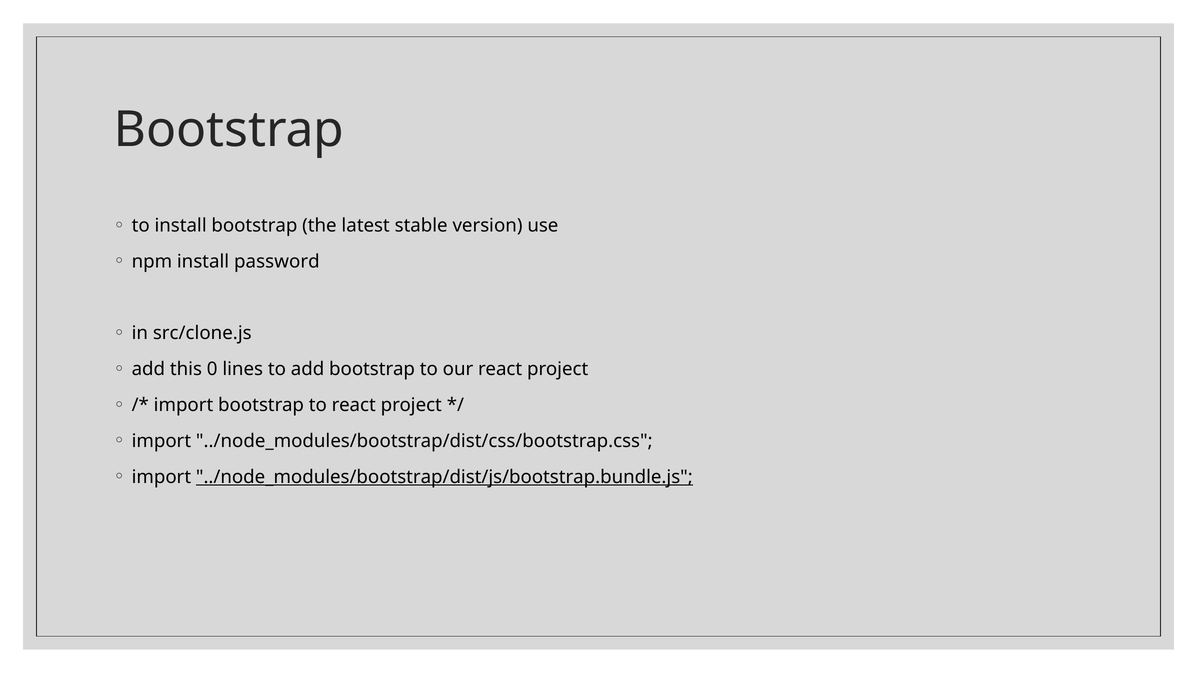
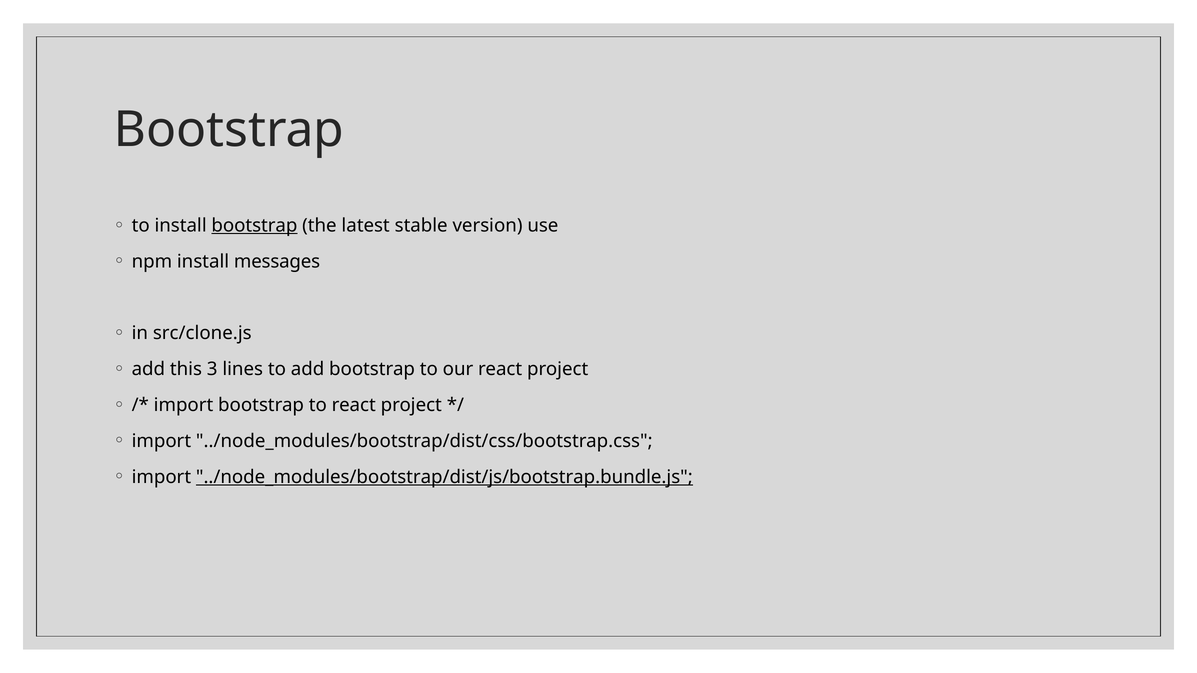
bootstrap at (254, 226) underline: none -> present
password: password -> messages
0: 0 -> 3
